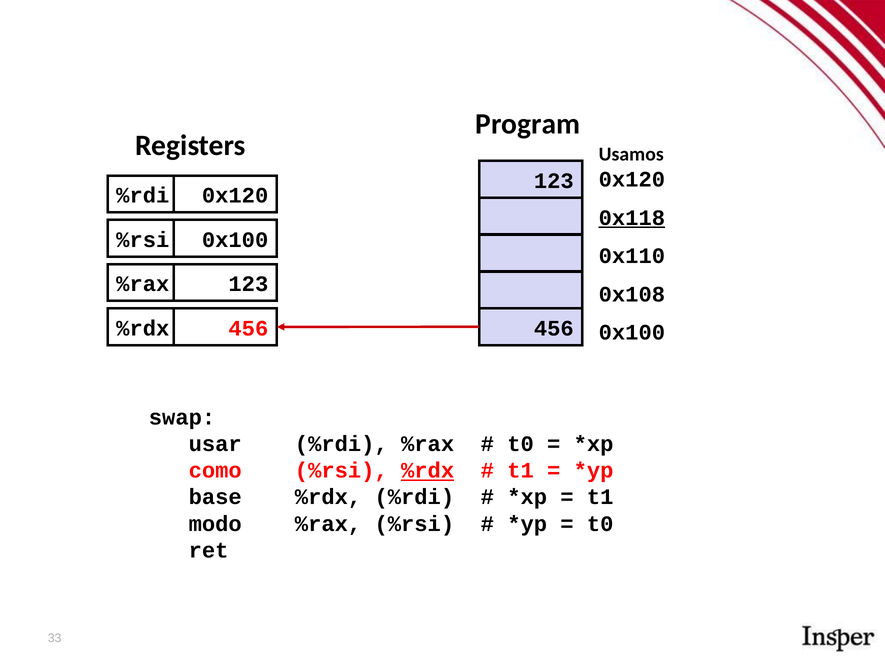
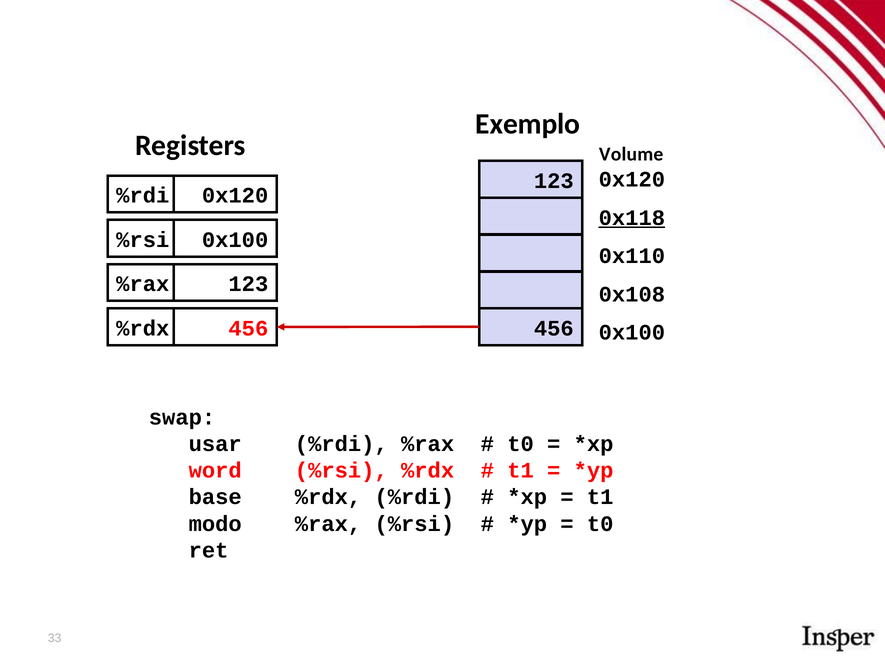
Program: Program -> Exemplo
Usamos: Usamos -> Volume
como: como -> word
%rdx at (428, 470) underline: present -> none
